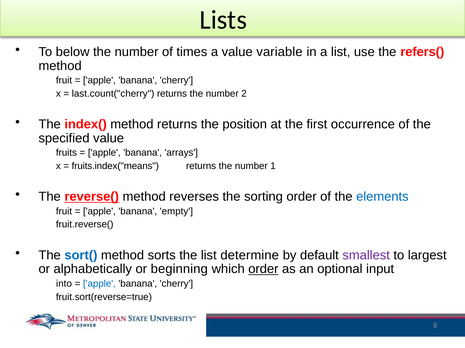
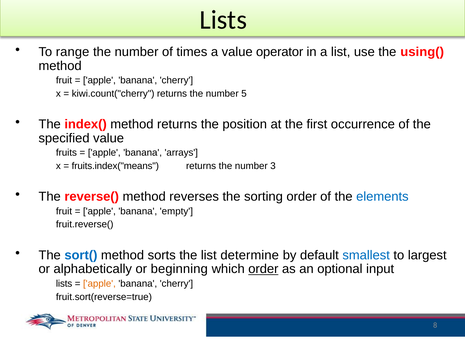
below: below -> range
variable: variable -> operator
refers(: refers( -> using(
last.count("cherry: last.count("cherry -> kiwi.count("cherry
2: 2 -> 5
1: 1 -> 3
reverse( underline: present -> none
smallest colour: purple -> blue
into at (64, 284): into -> lists
apple at (99, 284) colour: blue -> orange
